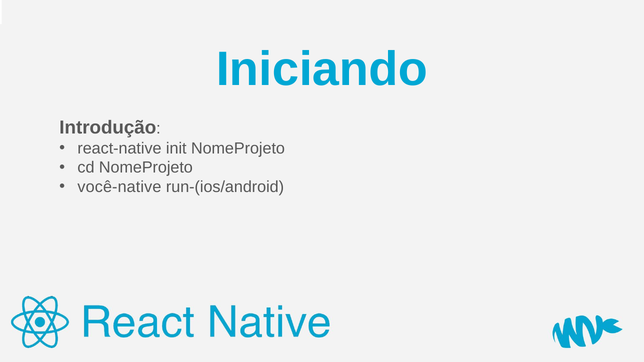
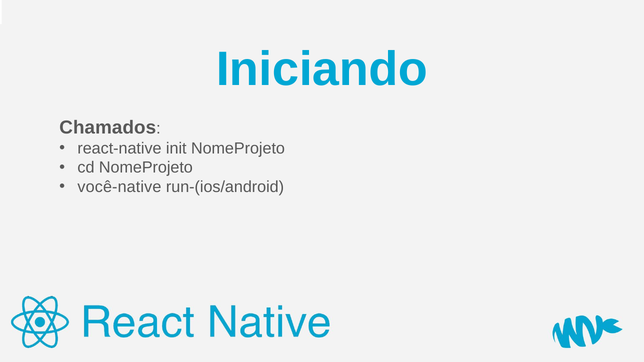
Introdução: Introdução -> Chamados
